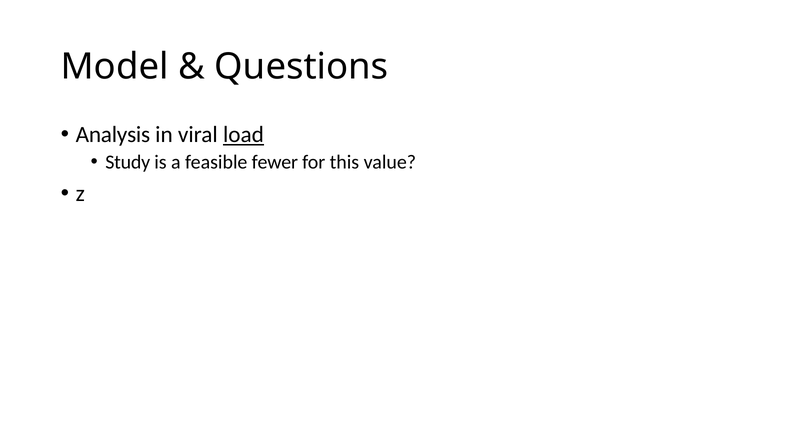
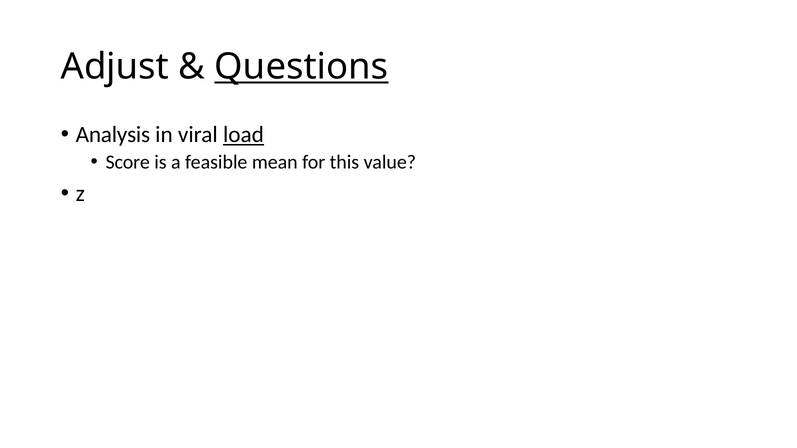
Model: Model -> Adjust
Questions underline: none -> present
Study: Study -> Score
fewer: fewer -> mean
